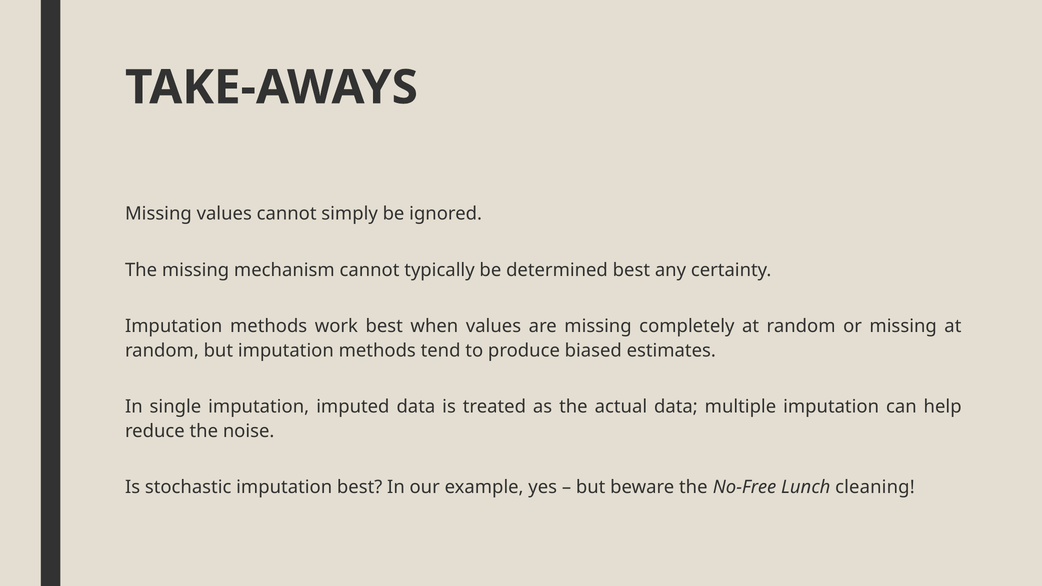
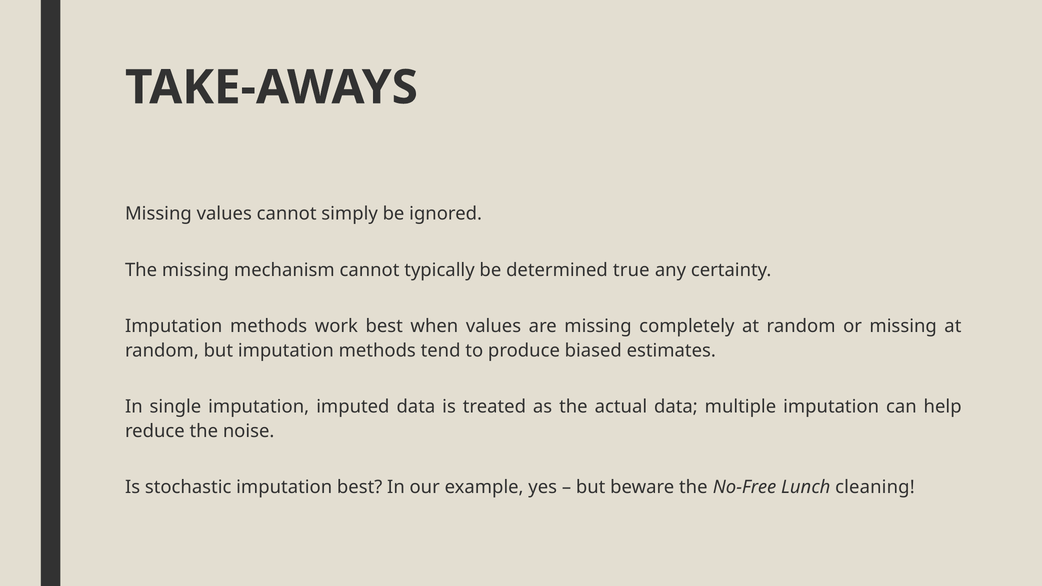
determined best: best -> true
